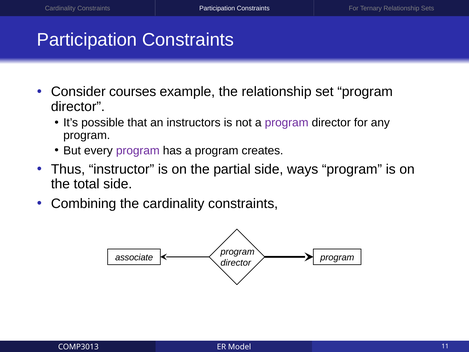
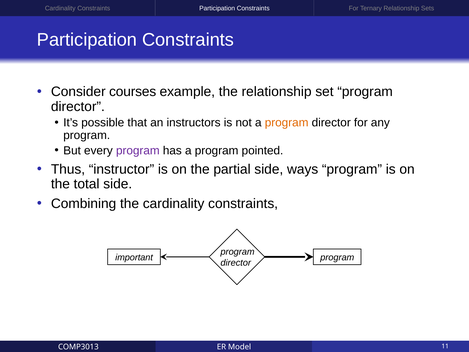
program at (287, 123) colour: purple -> orange
creates: creates -> pointed
associate: associate -> important
